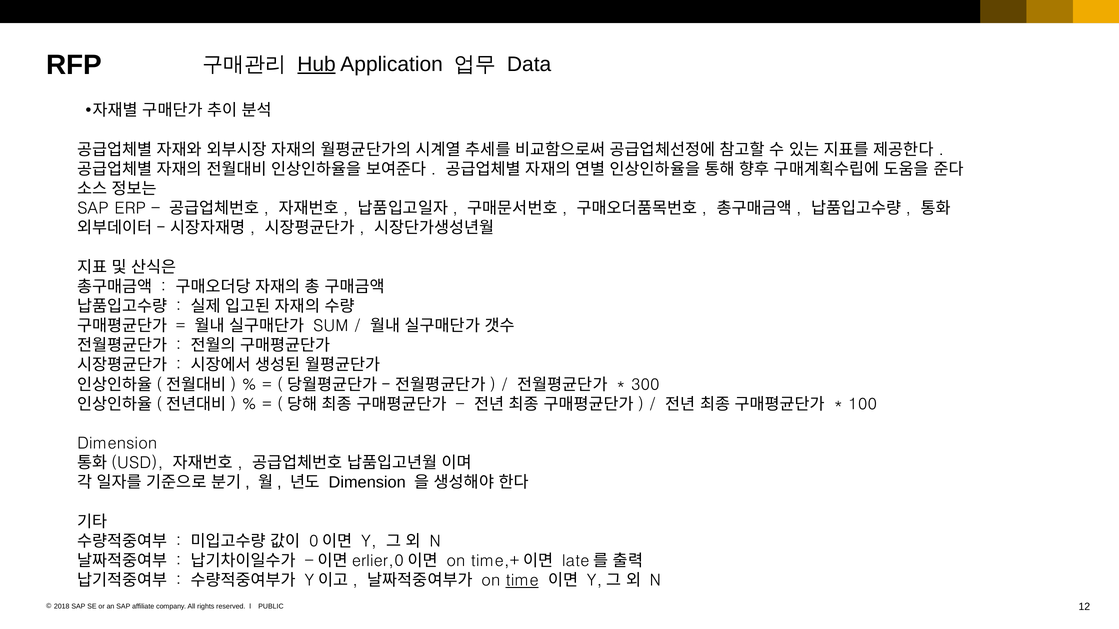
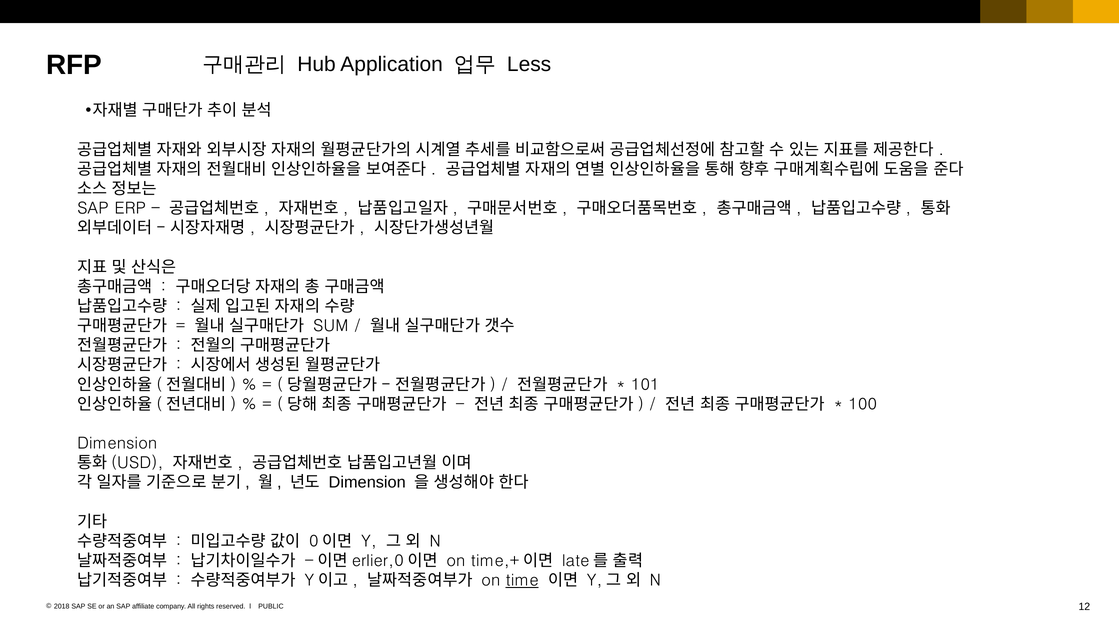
Hub underline: present -> none
Data: Data -> Less
300: 300 -> 101
